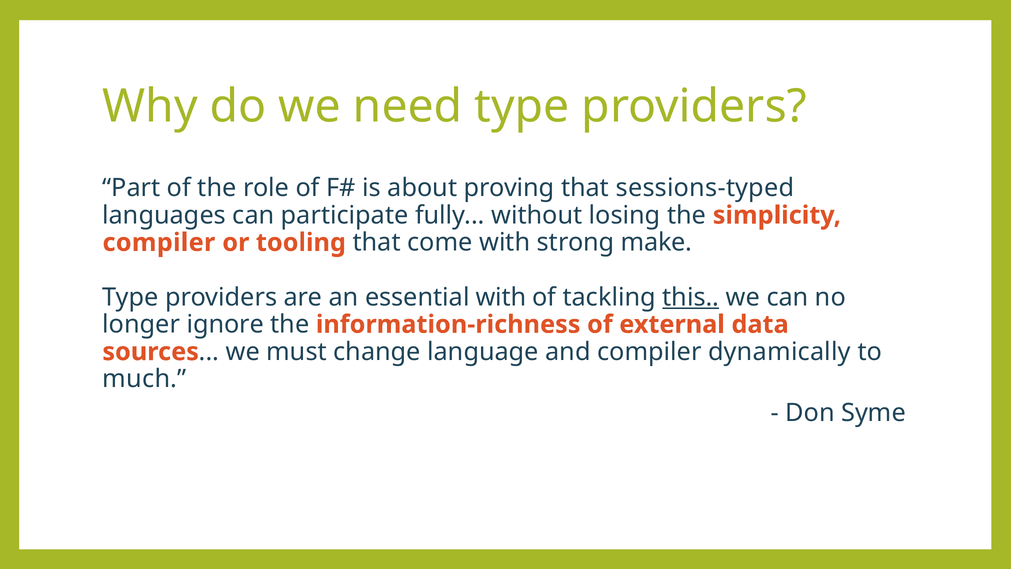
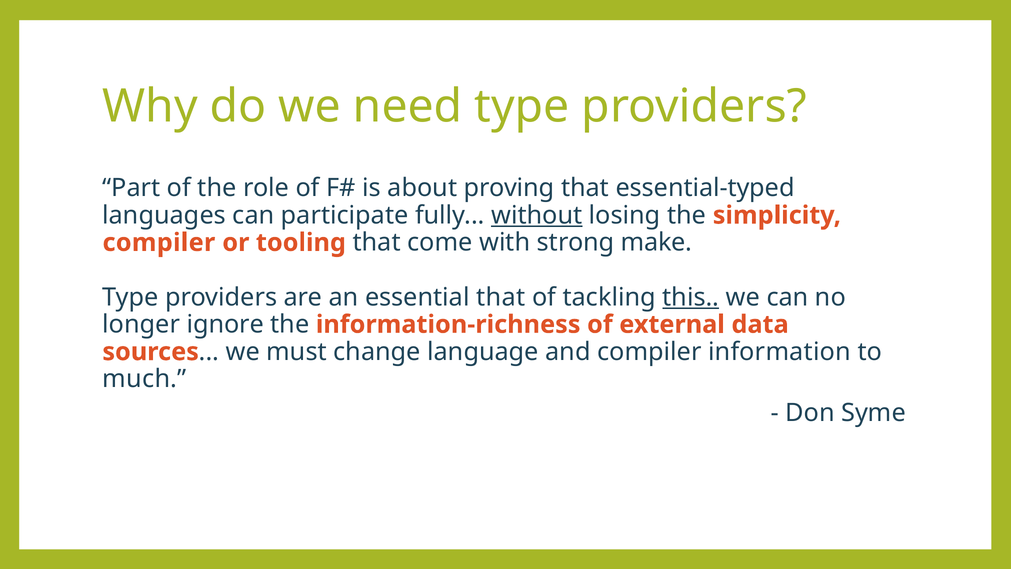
sessions-typed: sessions-typed -> essential-typed
without underline: none -> present
essential with: with -> that
dynamically: dynamically -> information
